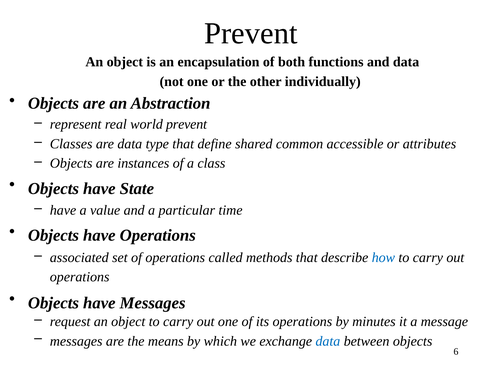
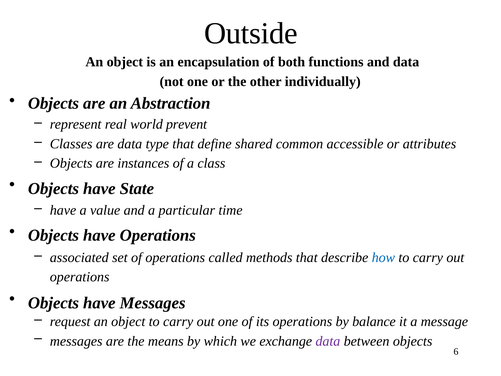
Prevent at (251, 33): Prevent -> Outside
minutes: minutes -> balance
data at (328, 341) colour: blue -> purple
